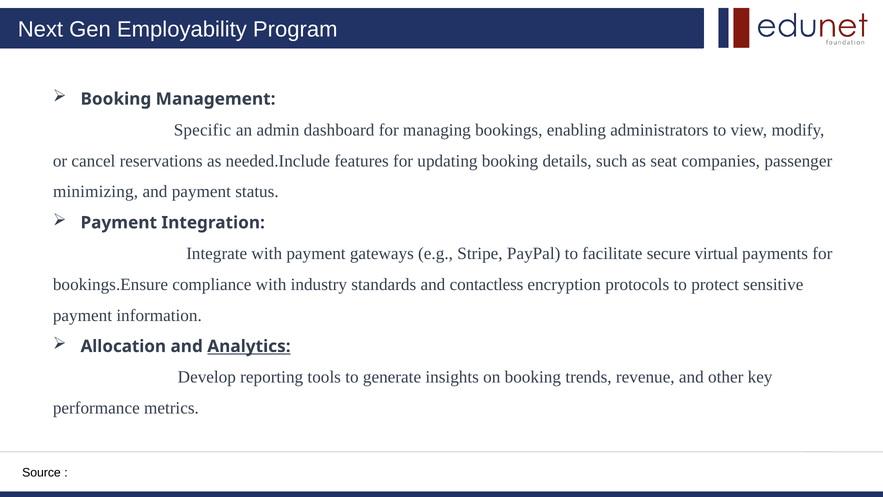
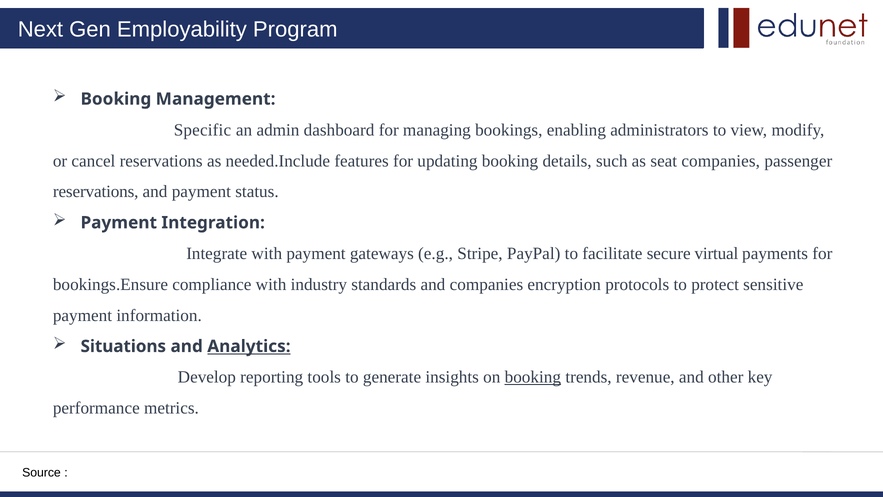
minimizing at (96, 192): minimizing -> reservations
and contactless: contactless -> companies
Allocation: Allocation -> Situations
booking at (533, 377) underline: none -> present
